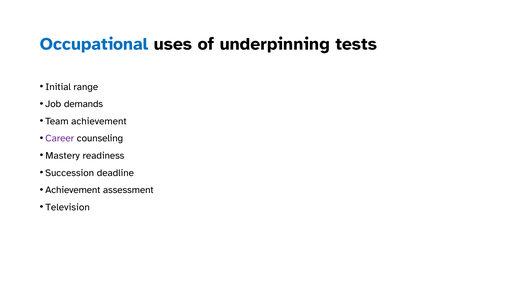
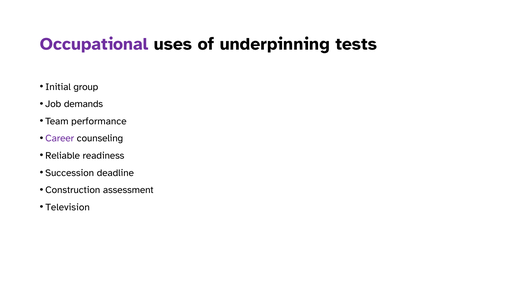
Occupational colour: blue -> purple
range: range -> group
Team achievement: achievement -> performance
Mastery: Mastery -> Reliable
Achievement at (73, 190): Achievement -> Construction
